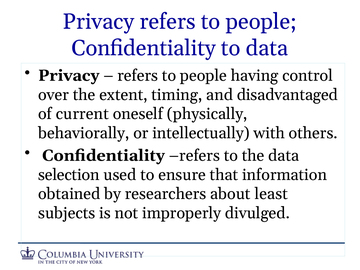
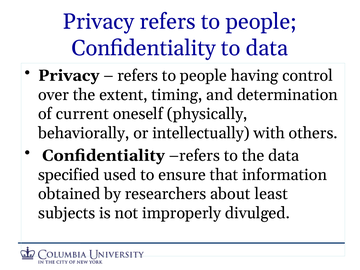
disadvantaged: disadvantaged -> determination
selection: selection -> specified
